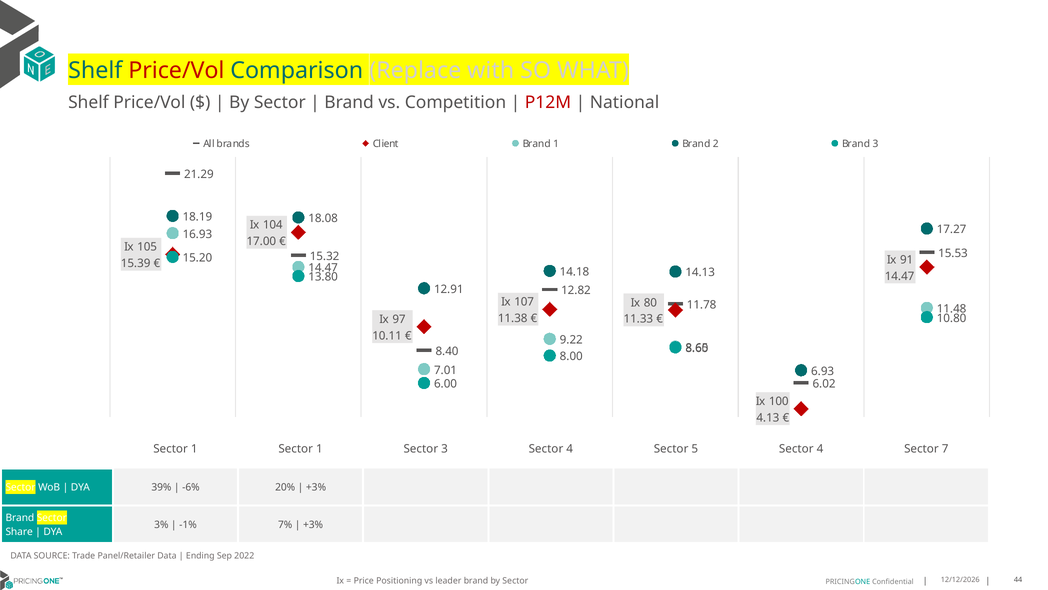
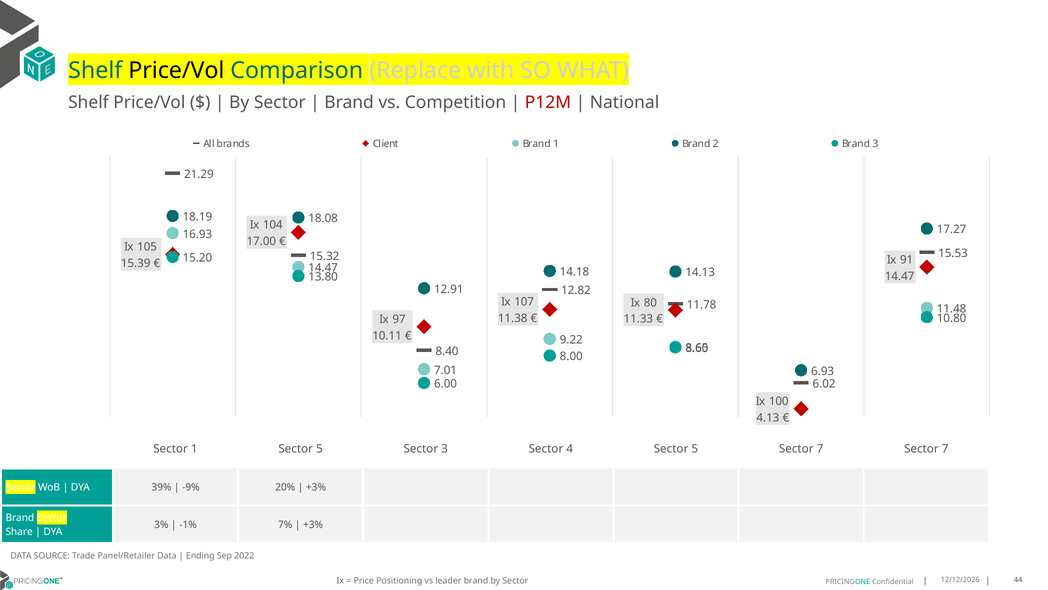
Price/Vol at (176, 70) colour: red -> black
1 Sector 1: 1 -> 5
5 Sector 4: 4 -> 7
-6%: -6% -> -9%
